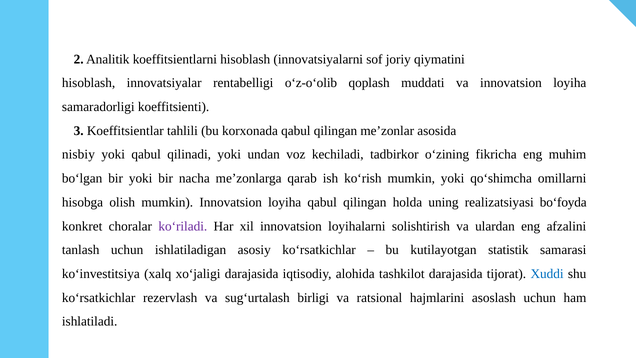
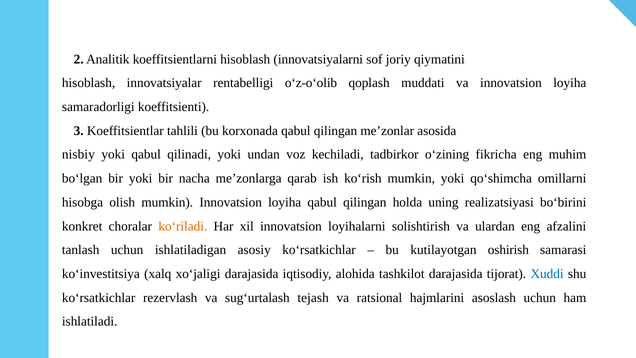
bo‘foyda: bo‘foyda -> bo‘birini
ko‘riladi colour: purple -> orange
statistik: statistik -> oshirish
birligi: birligi -> tejash
